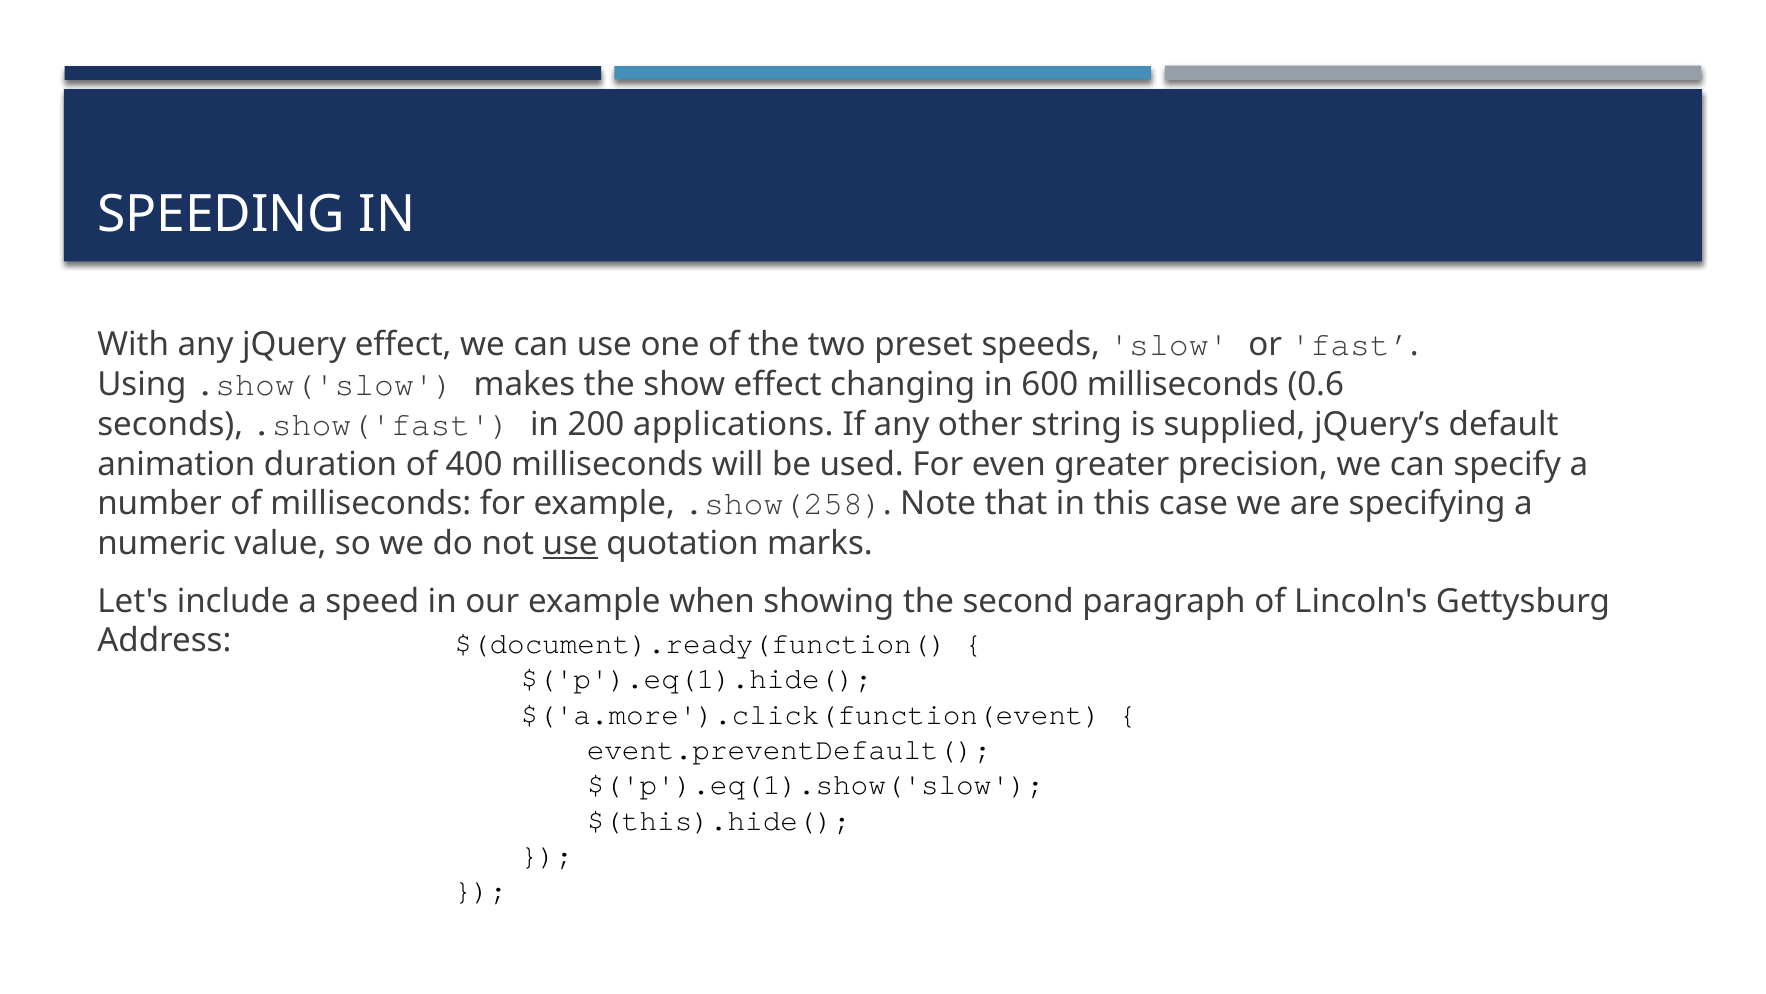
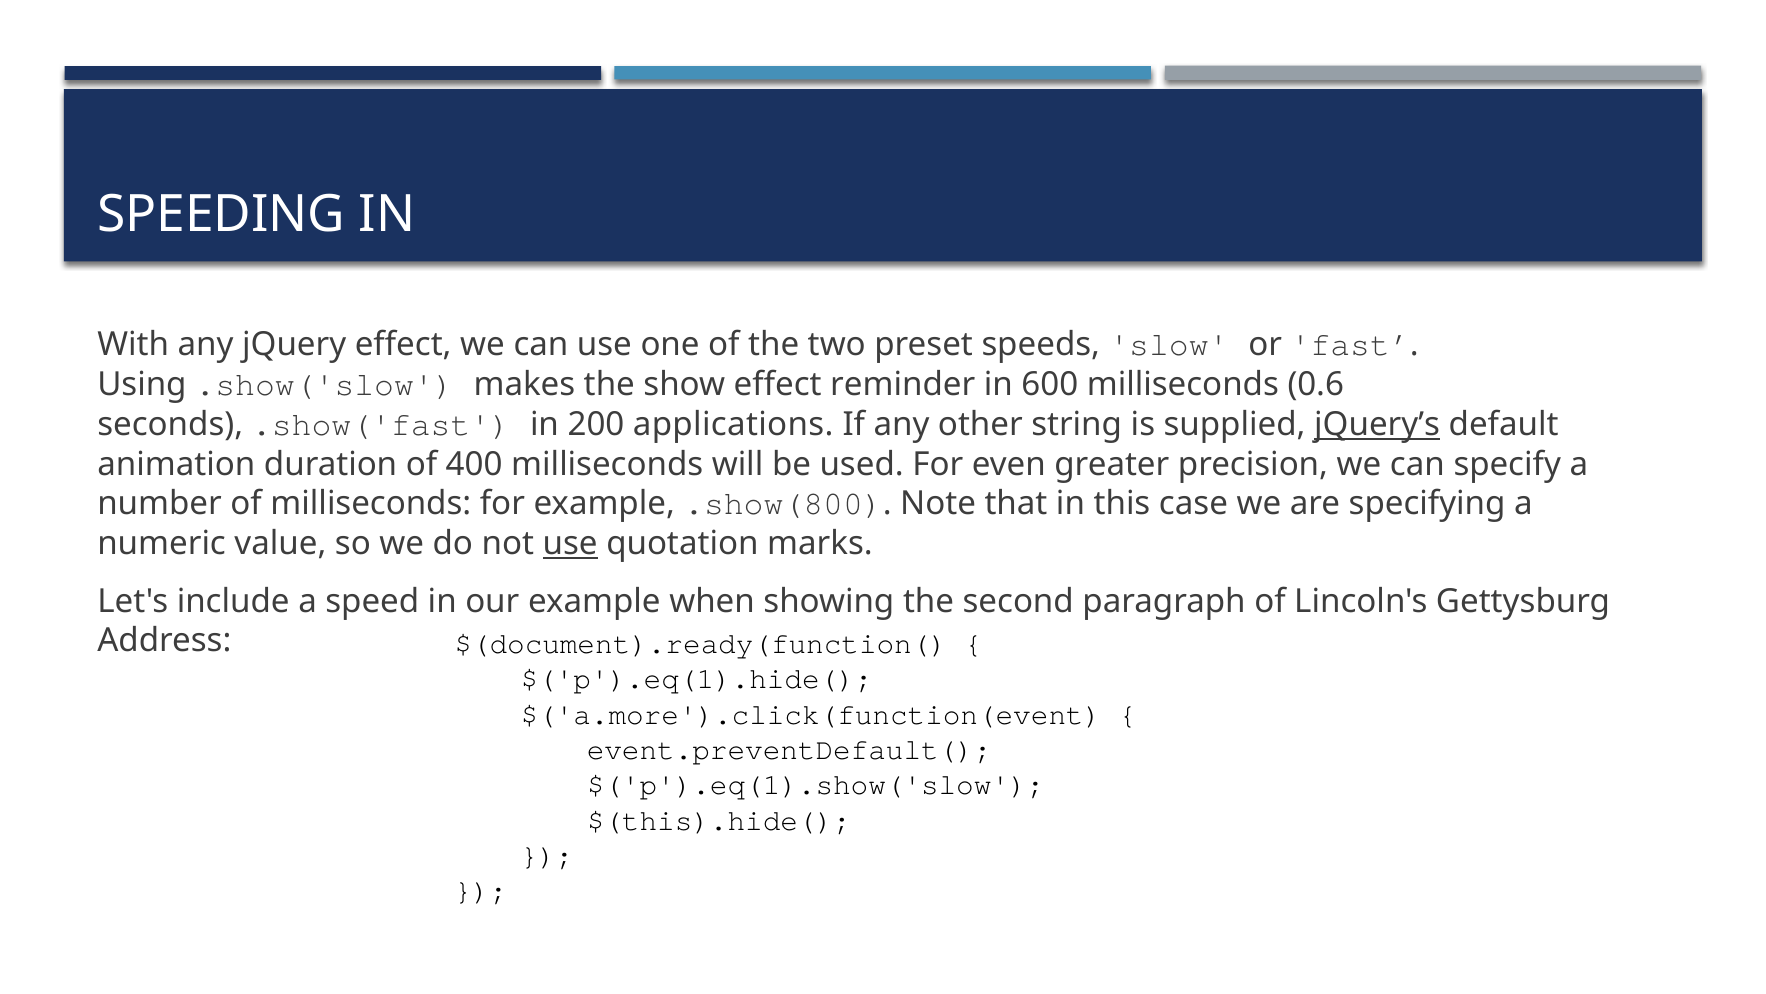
changing: changing -> reminder
jQuery’s underline: none -> present
.show(258: .show(258 -> .show(800
